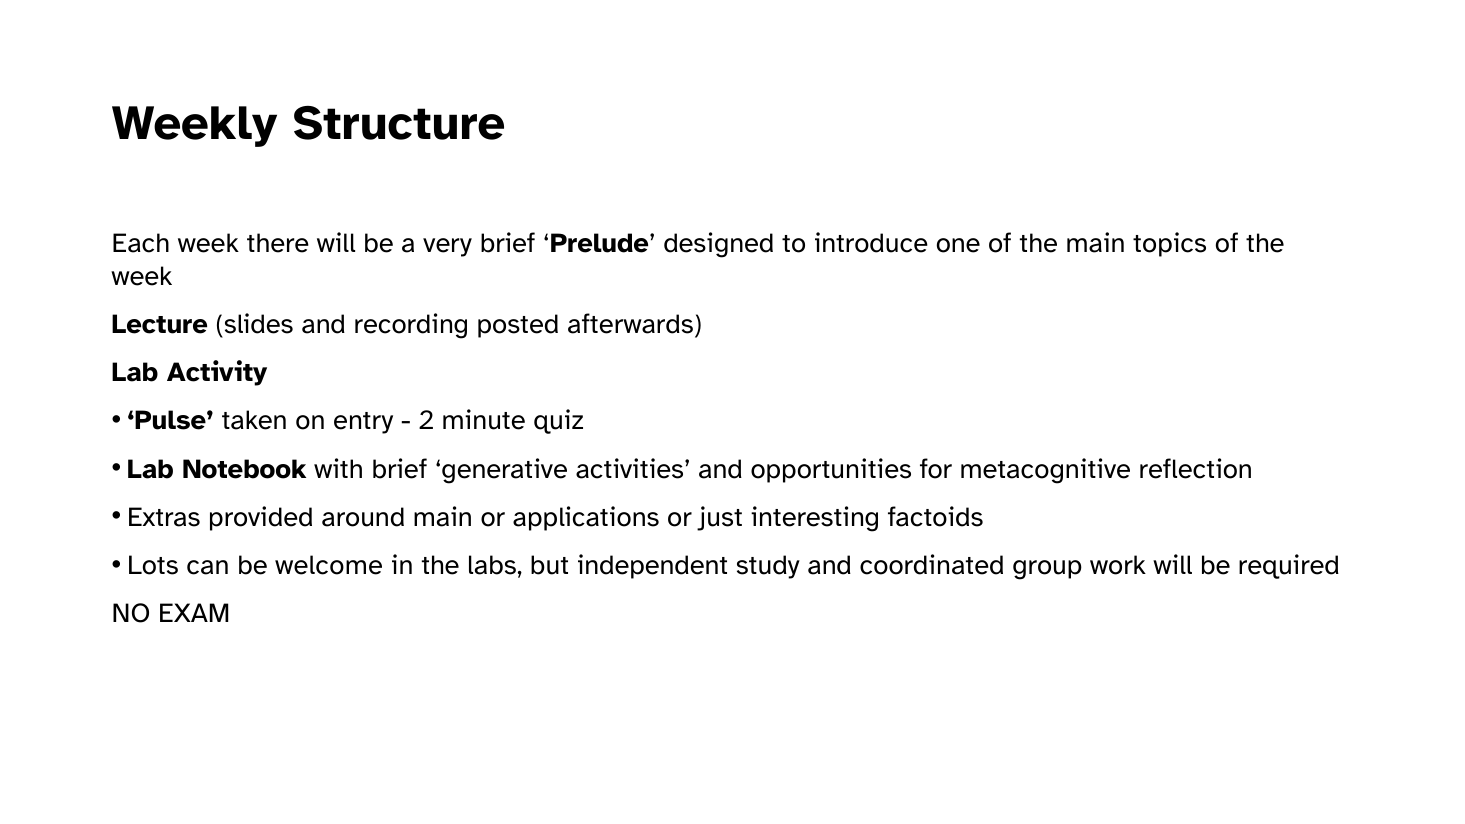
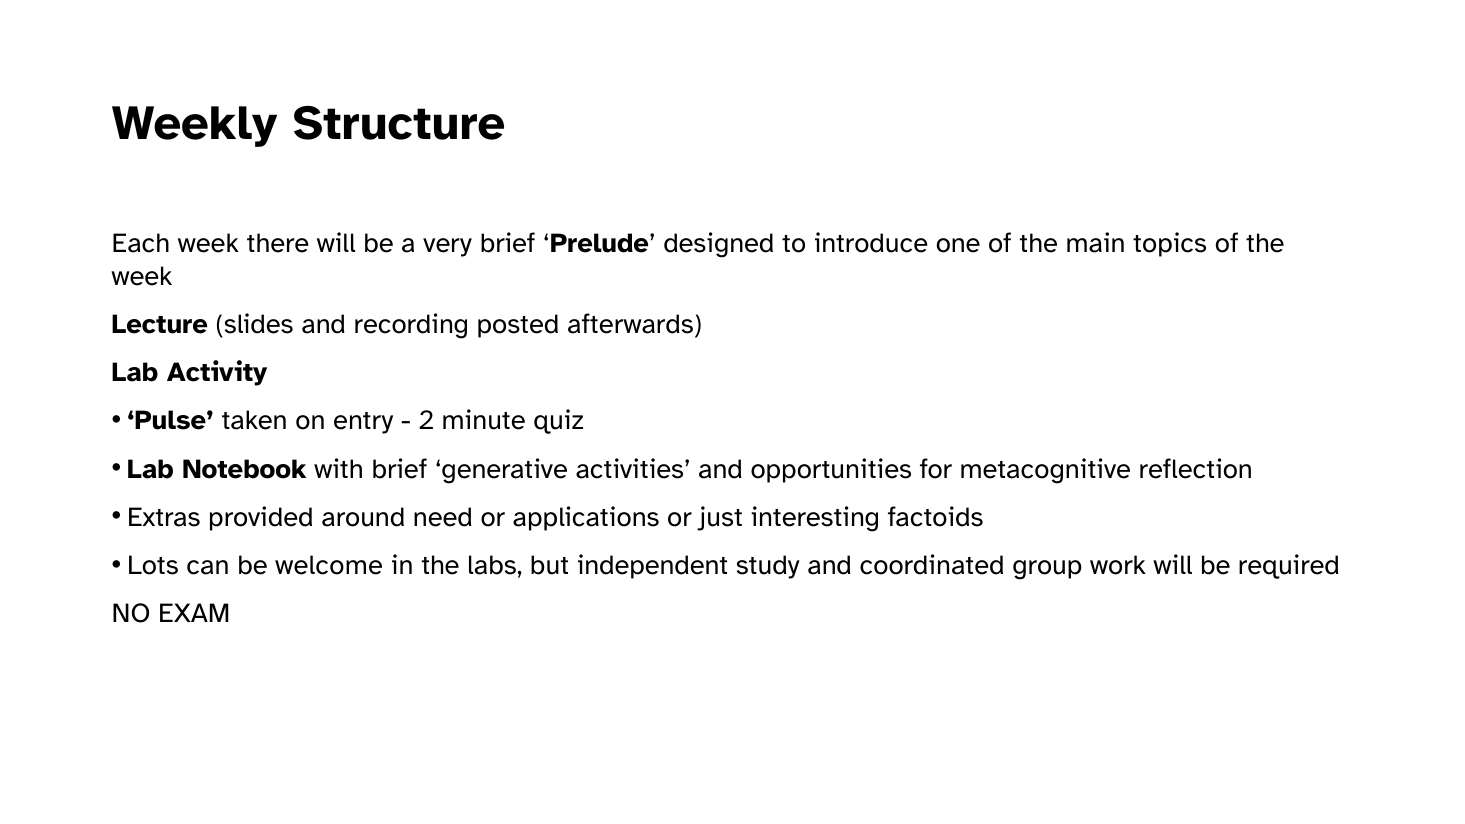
around main: main -> need
